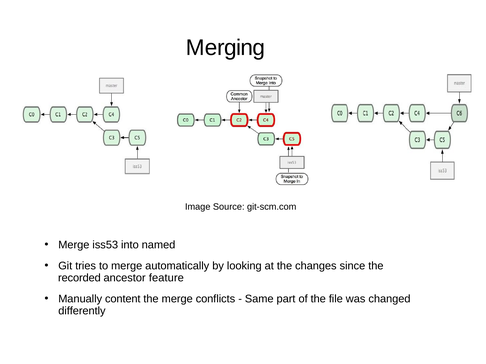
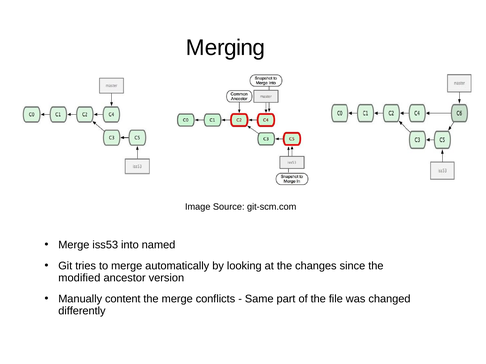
recorded: recorded -> modified
feature: feature -> version
